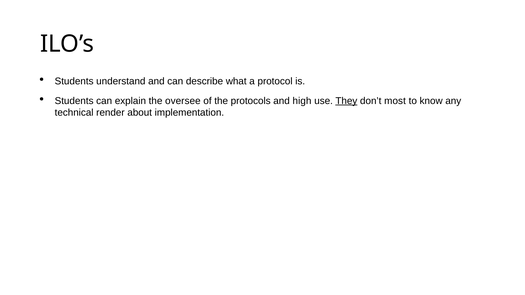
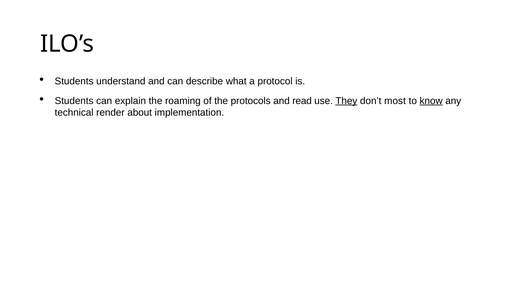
oversee: oversee -> roaming
high: high -> read
know underline: none -> present
